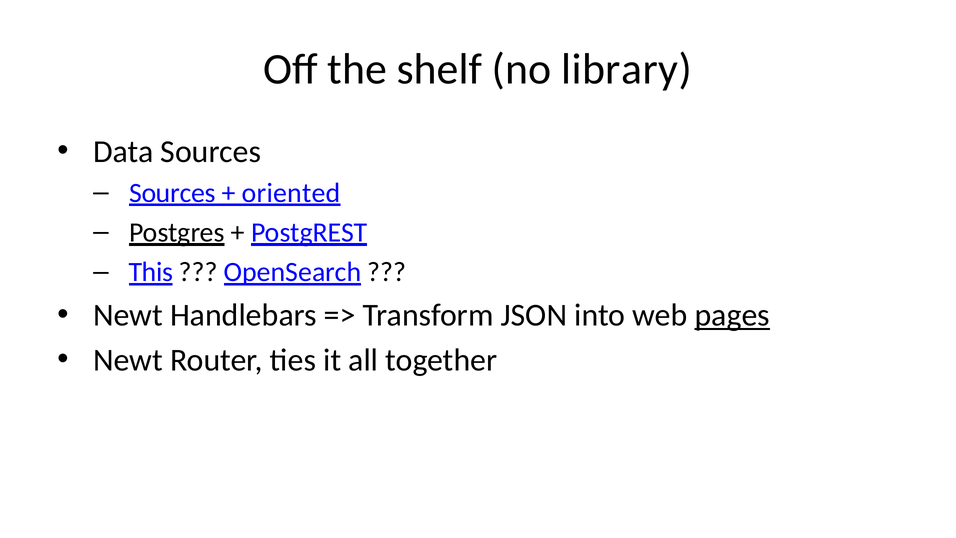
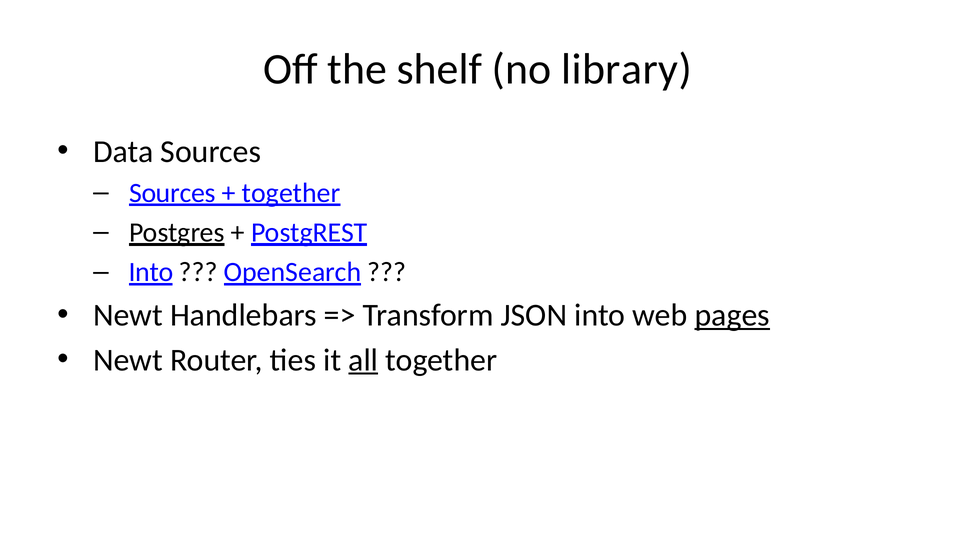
oriented at (291, 193): oriented -> together
This at (151, 272): This -> Into
all underline: none -> present
